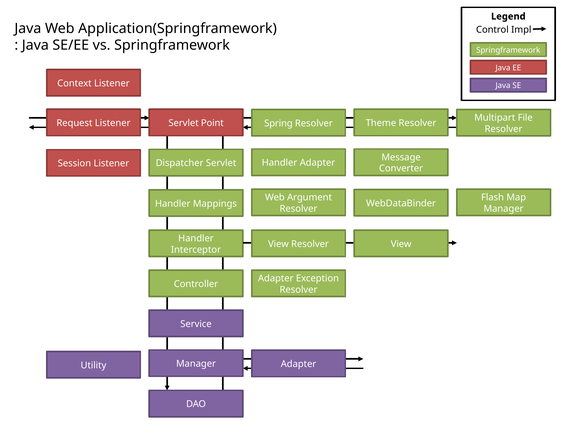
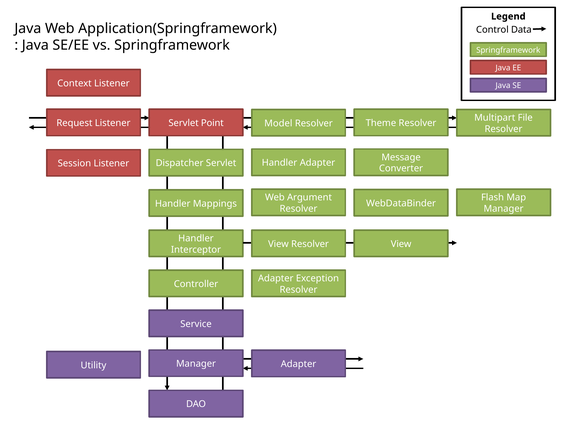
Impl: Impl -> Data
Spring: Spring -> Model
